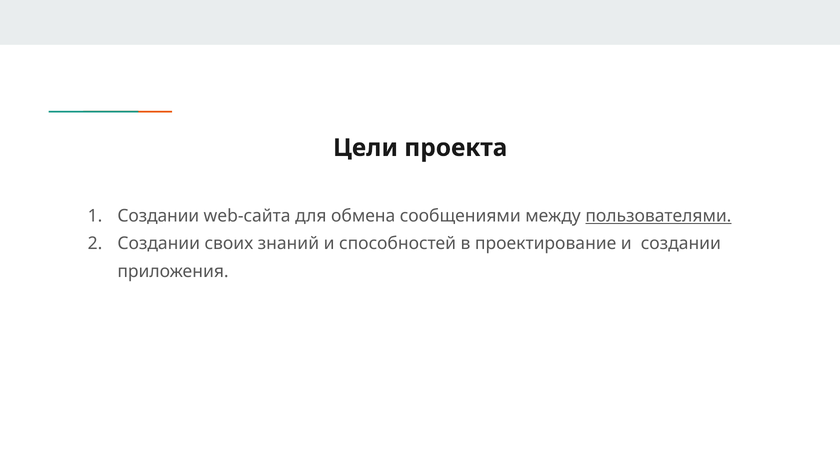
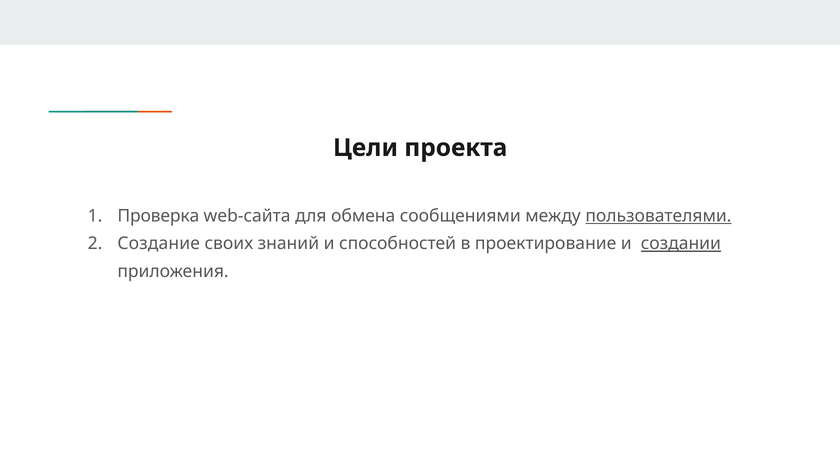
Создании at (158, 216): Создании -> Проверка
Создании at (159, 243): Создании -> Создание
создании at (681, 243) underline: none -> present
